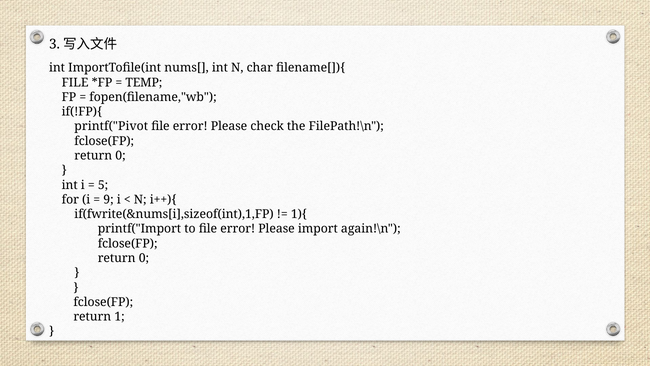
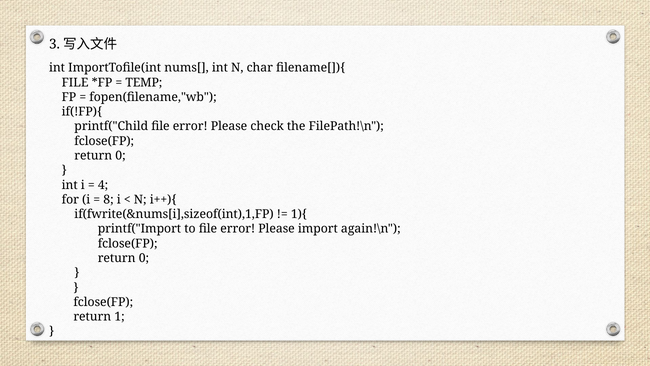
printf("Pivot: printf("Pivot -> printf("Child
5: 5 -> 4
9: 9 -> 8
